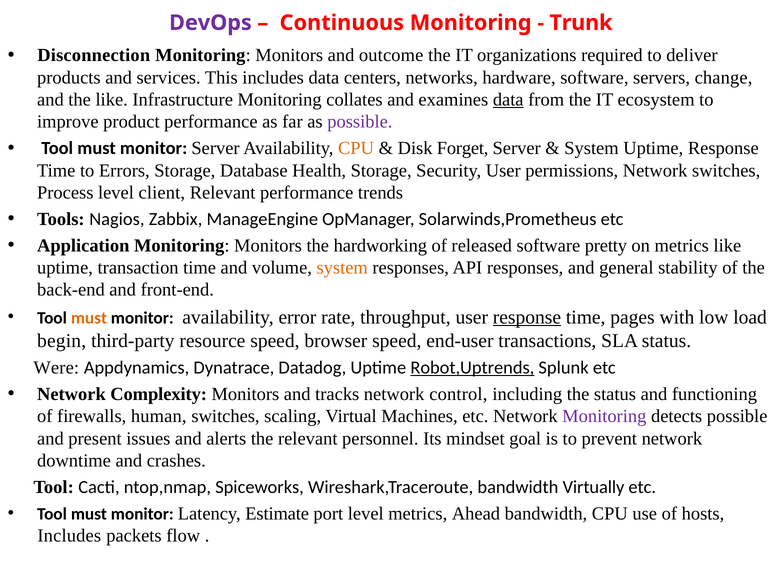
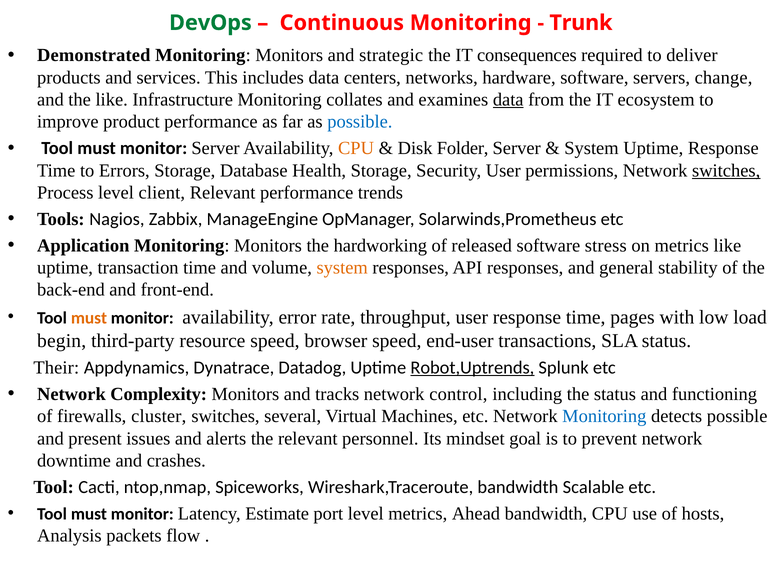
DevOps colour: purple -> green
Disconnection: Disconnection -> Demonstrated
outcome: outcome -> strategic
organizations: organizations -> consequences
possible at (360, 122) colour: purple -> blue
Forget: Forget -> Folder
switches at (726, 170) underline: none -> present
pretty: pretty -> stress
response at (527, 317) underline: present -> none
Were: Were -> Their
human: human -> cluster
scaling: scaling -> several
Monitoring at (604, 416) colour: purple -> blue
Virtually: Virtually -> Scalable
Includes at (69, 536): Includes -> Analysis
